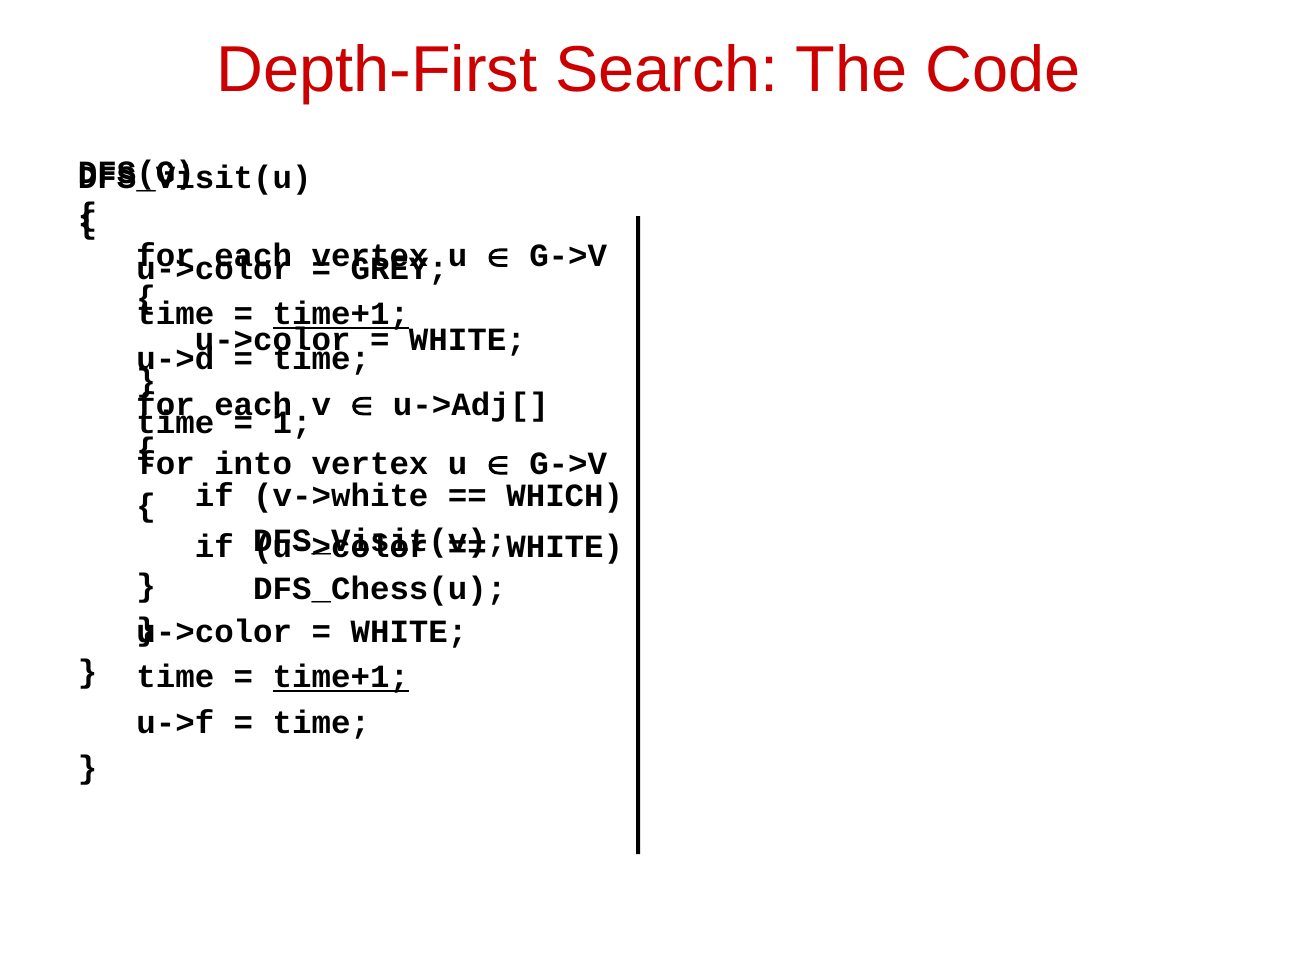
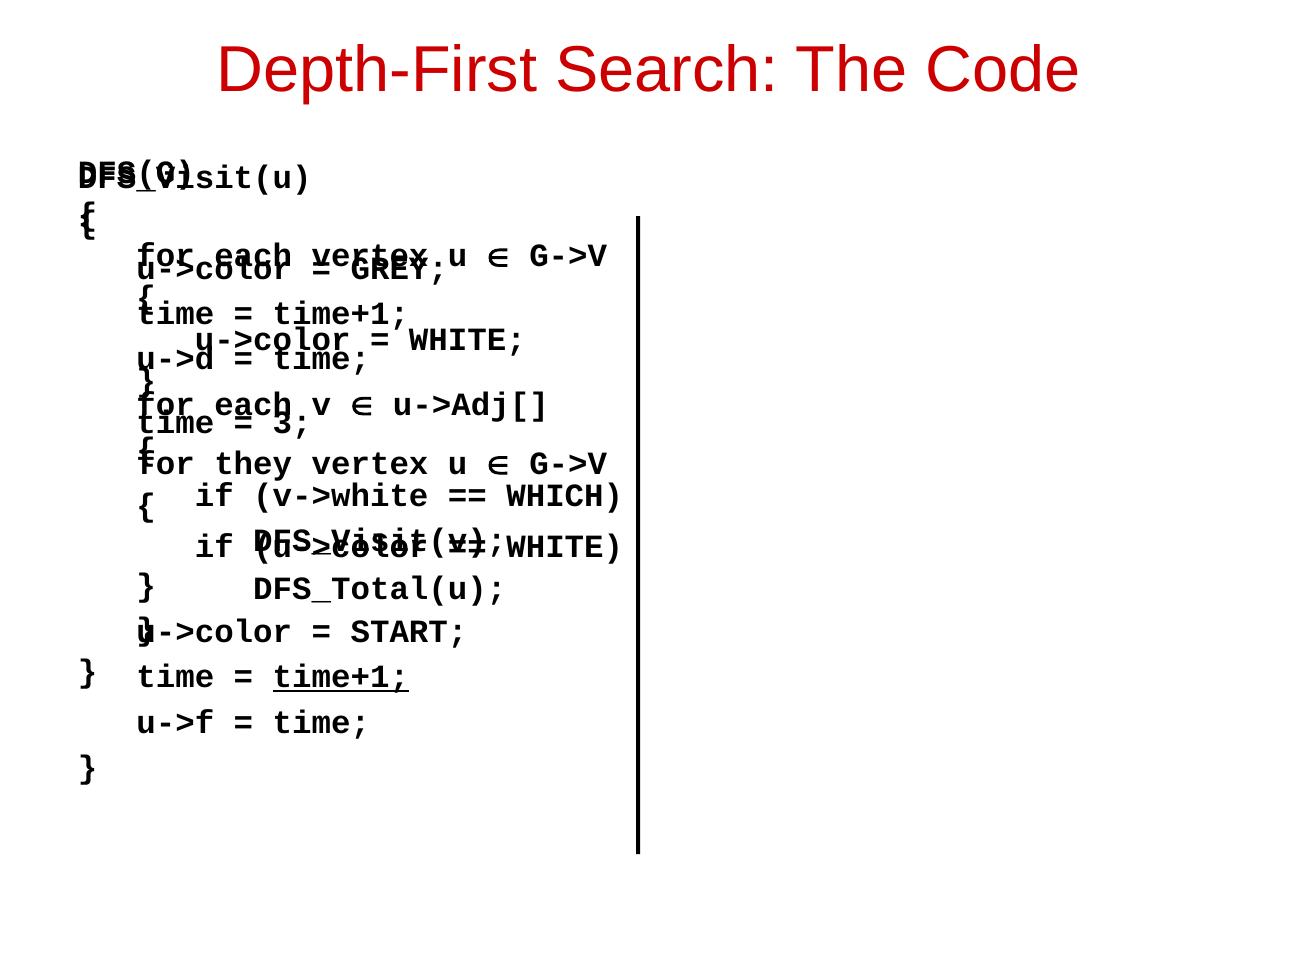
time+1 at (341, 314) underline: present -> none
1: 1 -> 3
into: into -> they
DFS_Chess(u: DFS_Chess(u -> DFS_Total(u
WHITE at (409, 632): WHITE -> START
